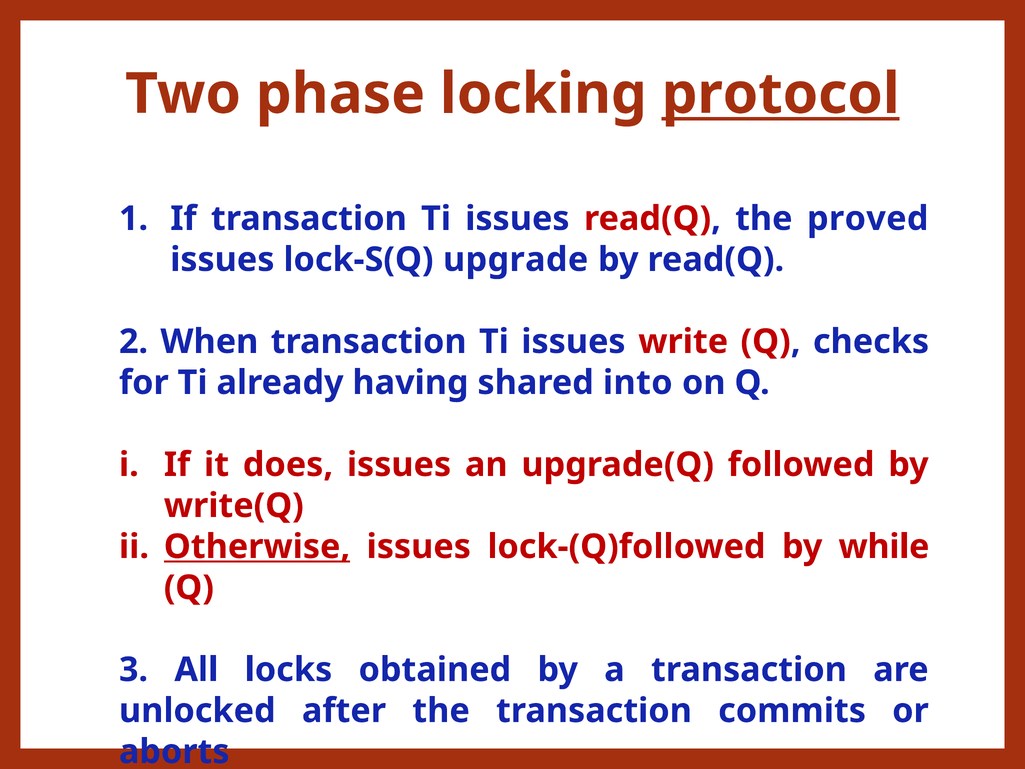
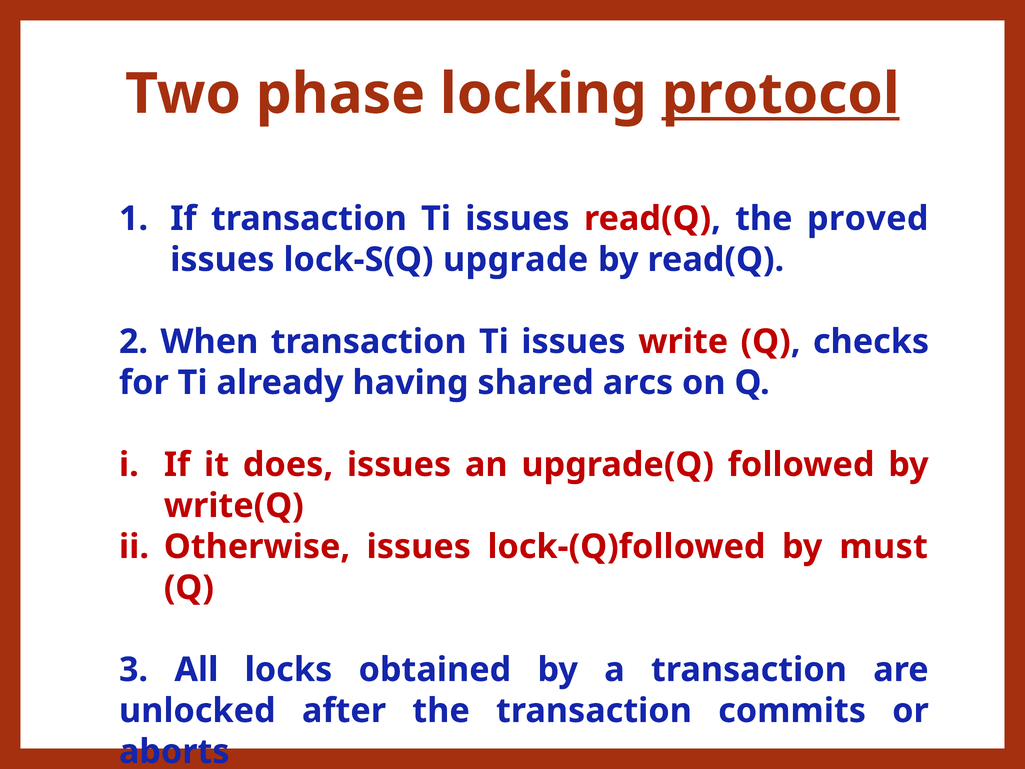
into: into -> arcs
Otherwise underline: present -> none
while: while -> must
